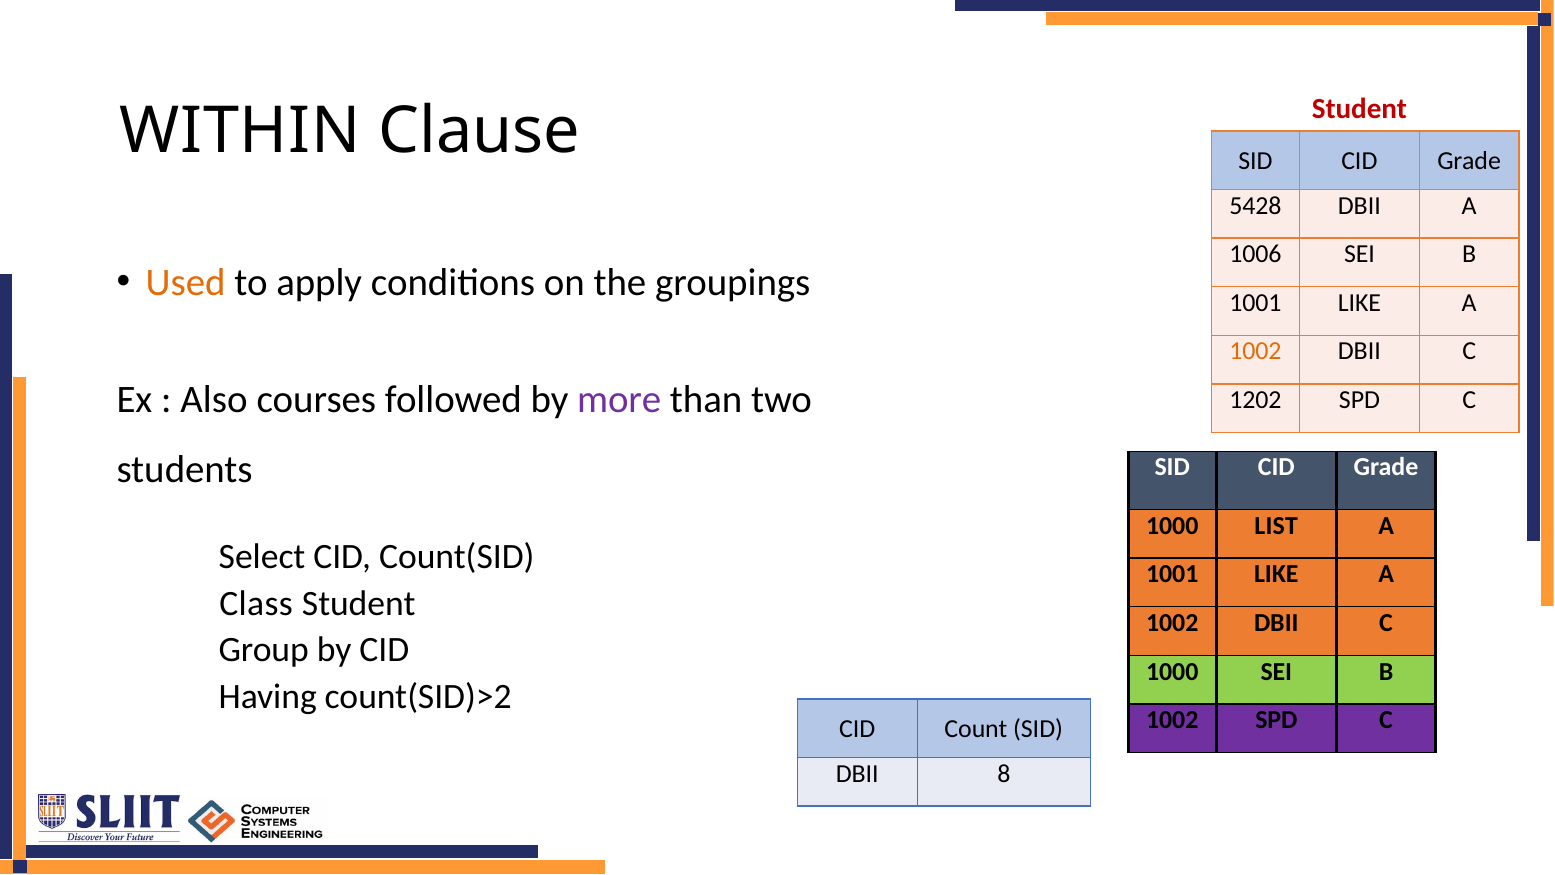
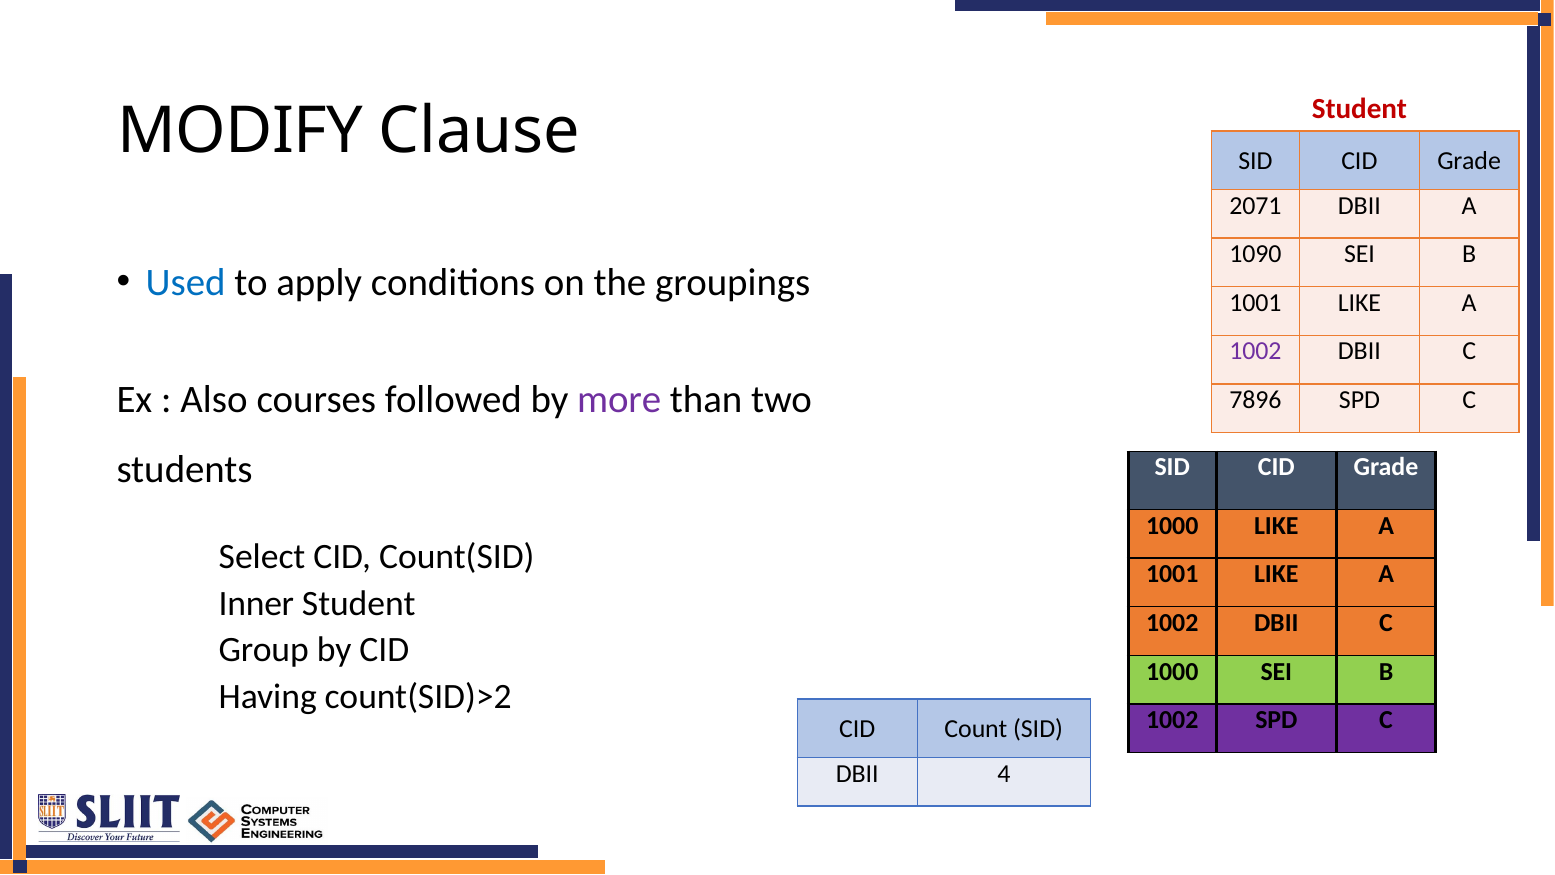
WITHIN: WITHIN -> MODIFY
5428: 5428 -> 2071
1006: 1006 -> 1090
Used colour: orange -> blue
1002 at (1255, 351) colour: orange -> purple
1202: 1202 -> 7896
1000 LIST: LIST -> LIKE
Class: Class -> Inner
8: 8 -> 4
